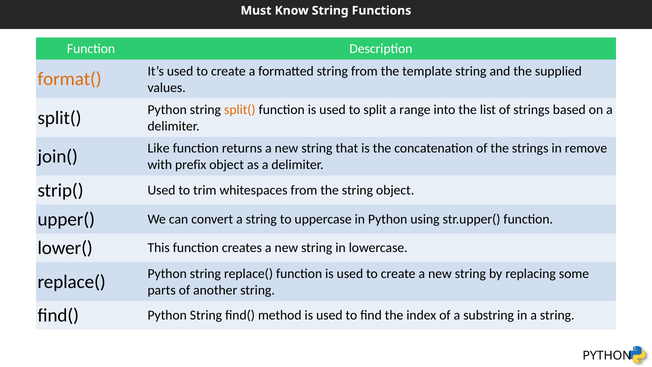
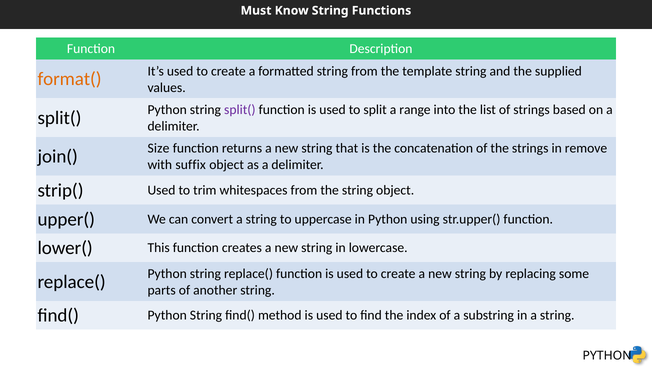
split( at (240, 110) colour: orange -> purple
Like: Like -> Size
prefix: prefix -> suffix
